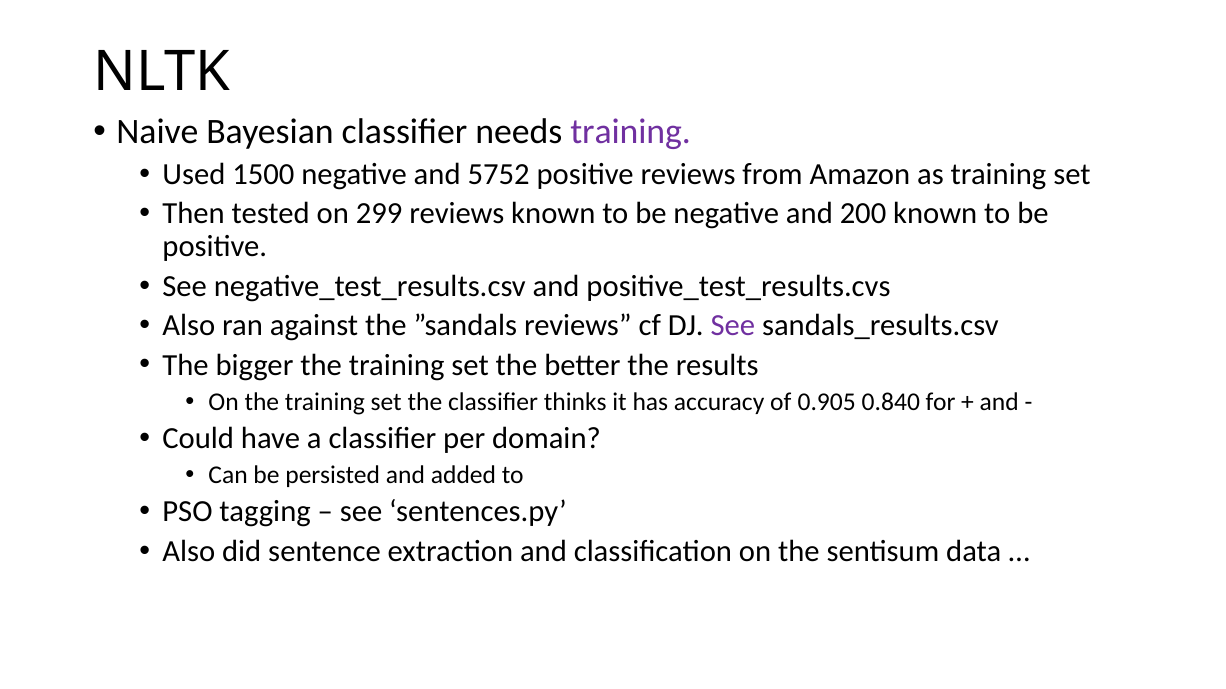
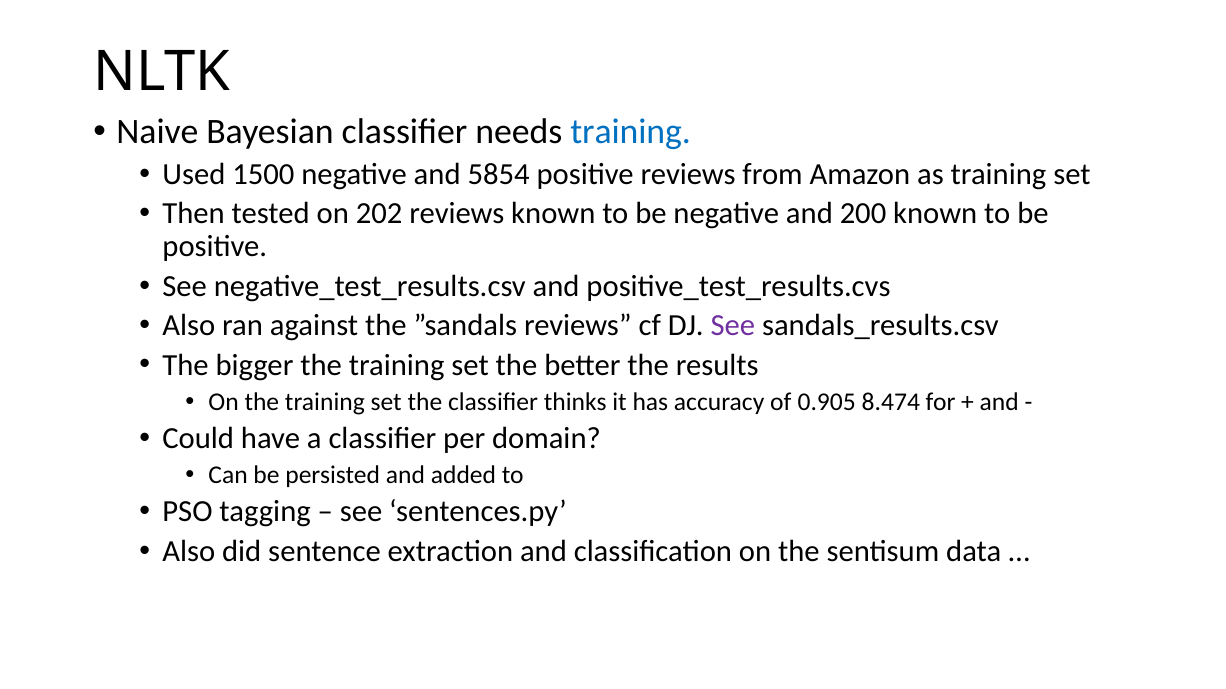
training at (631, 132) colour: purple -> blue
5752: 5752 -> 5854
299: 299 -> 202
0.840: 0.840 -> 8.474
